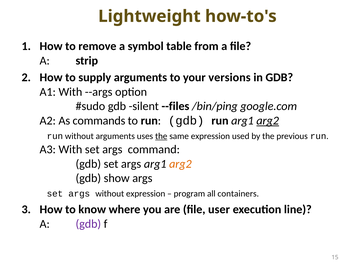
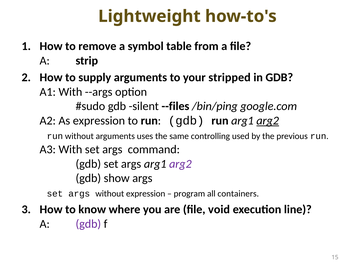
versions: versions -> stripped
As commands: commands -> expression
the at (161, 136) underline: present -> none
same expression: expression -> controlling
arg2 at (180, 164) colour: orange -> purple
user: user -> void
